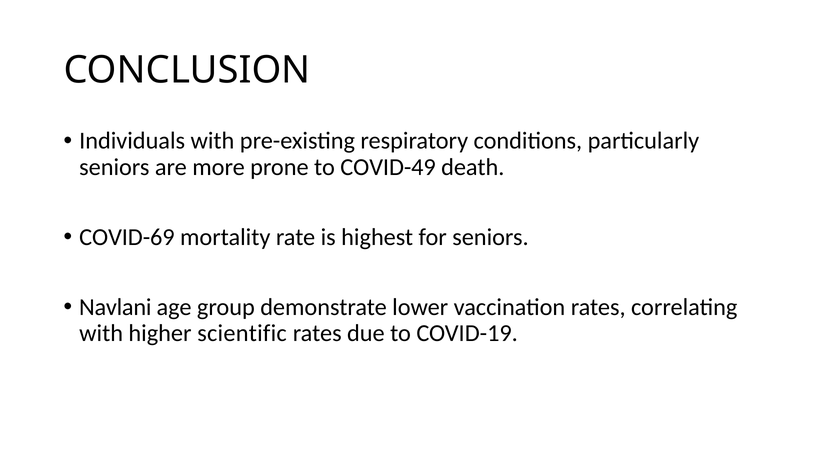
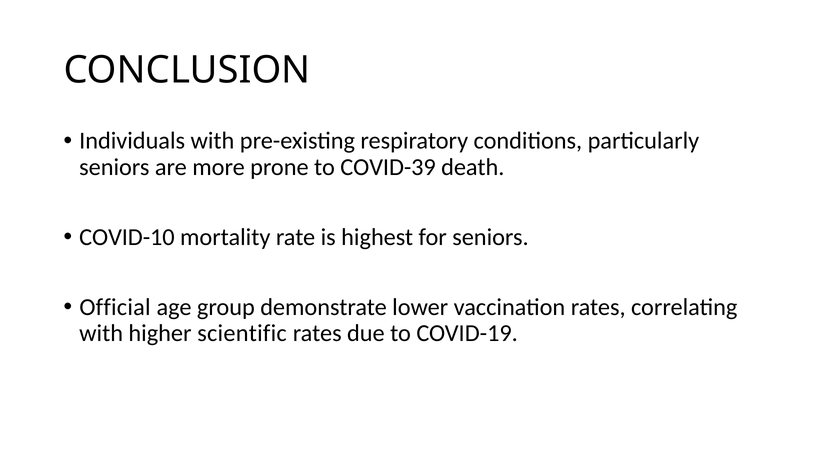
COVID-49: COVID-49 -> COVID-39
COVID-69: COVID-69 -> COVID-10
Navlani: Navlani -> Official
